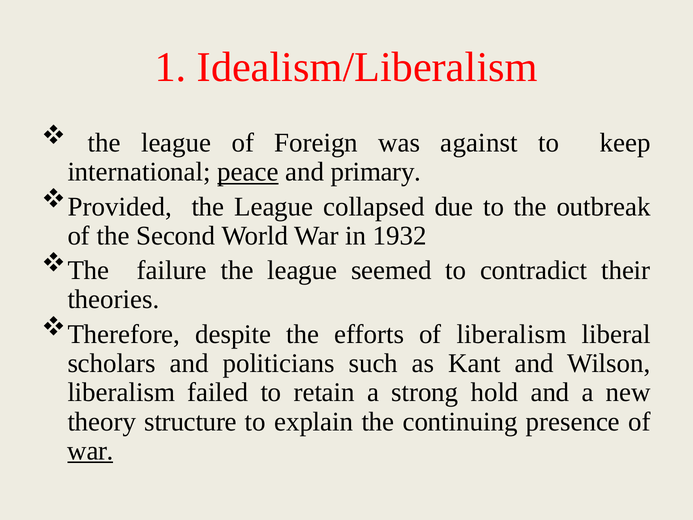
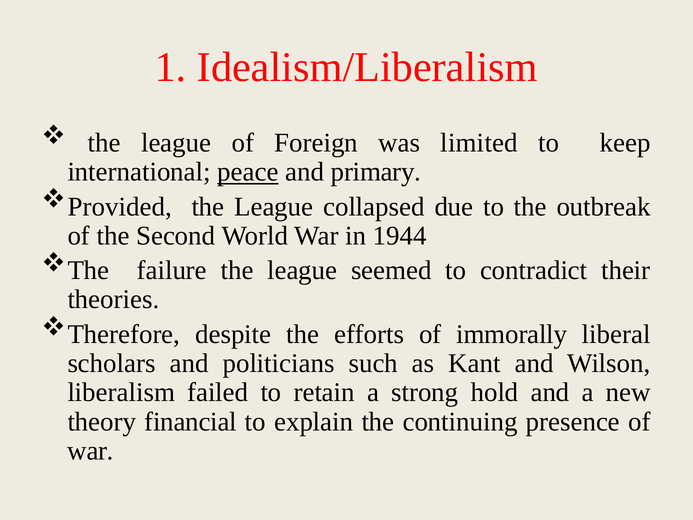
against: against -> limited
1932: 1932 -> 1944
of liberalism: liberalism -> immorally
structure: structure -> financial
war at (90, 451) underline: present -> none
